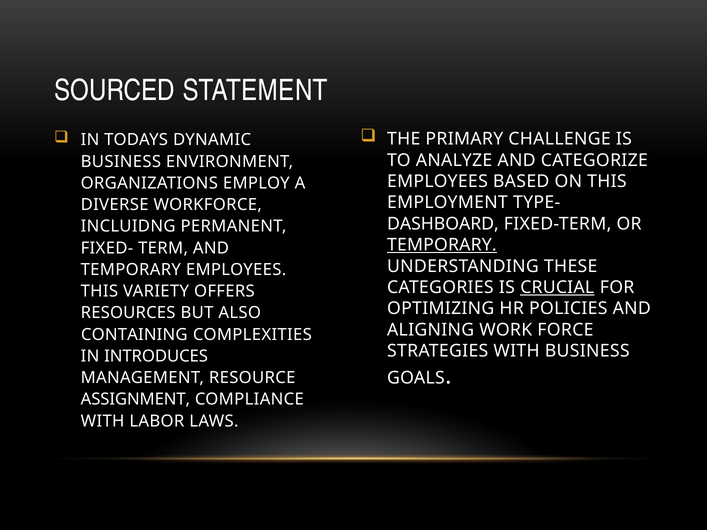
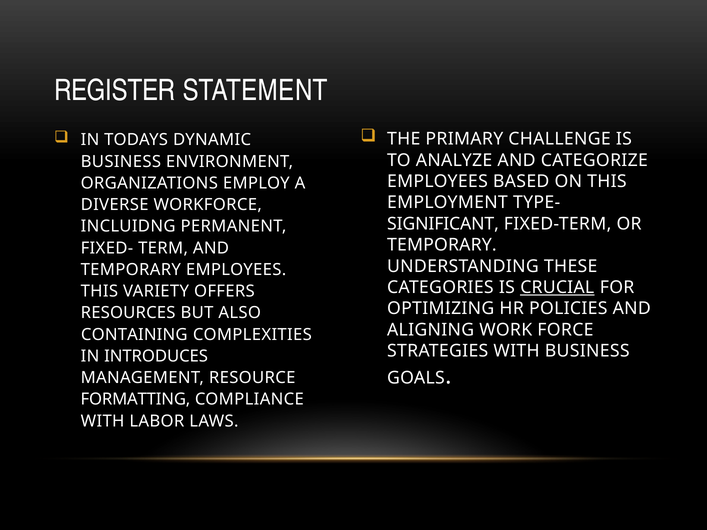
SOURCED: SOURCED -> REGISTER
DASHBOARD: DASHBOARD -> SIGNIFICANT
TEMPORARY at (442, 245) underline: present -> none
ASSIGNMENT: ASSIGNMENT -> FORMATTING
